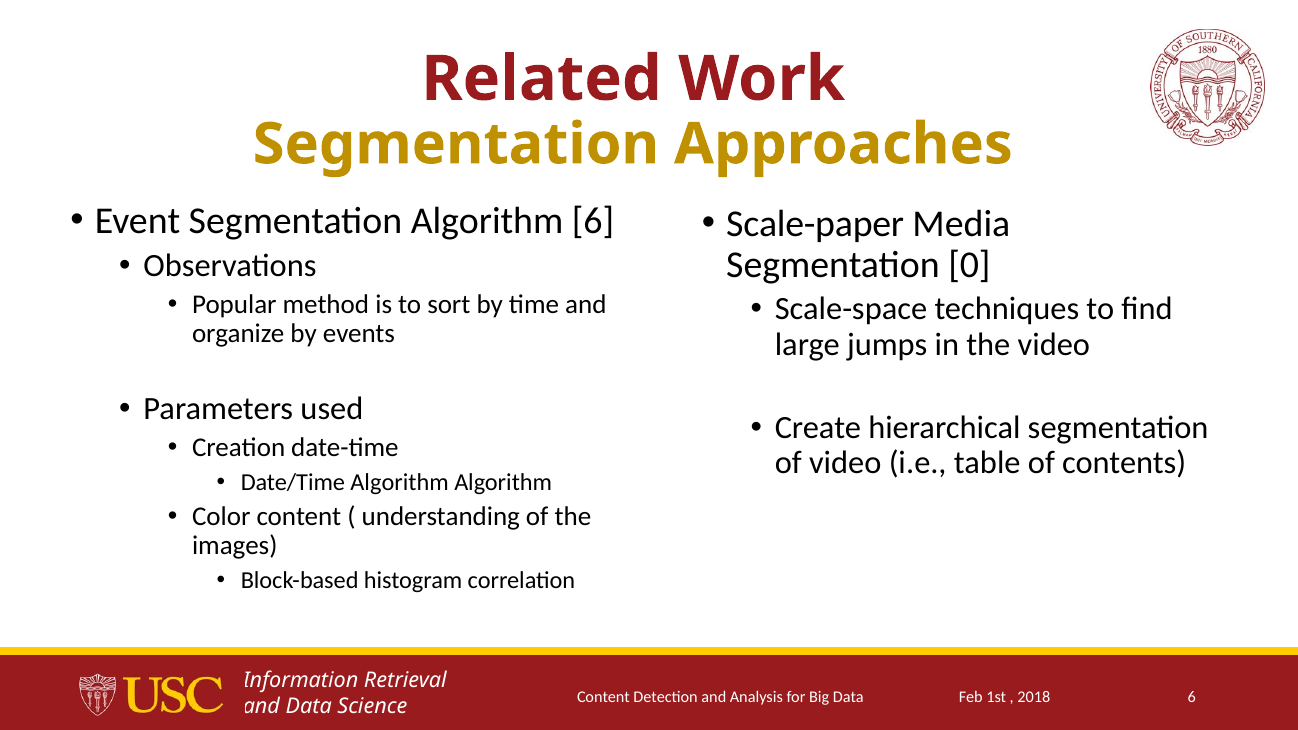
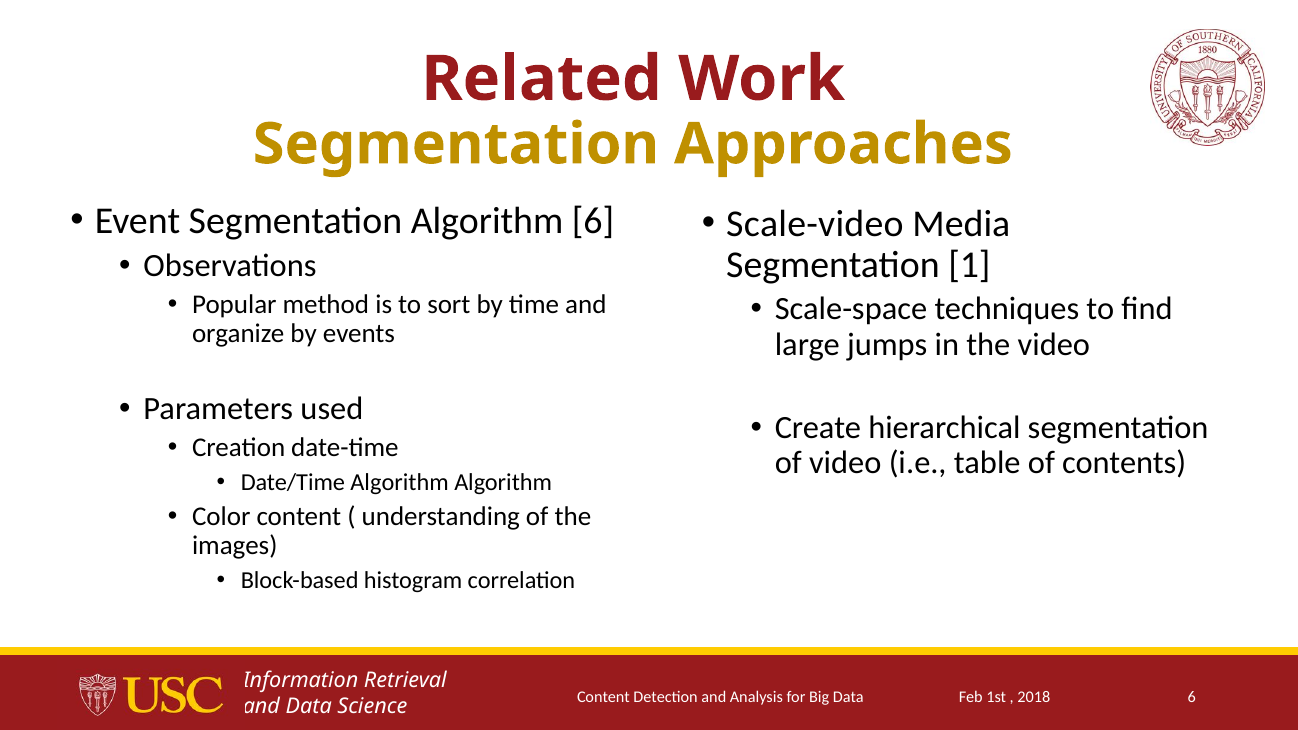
Scale-paper: Scale-paper -> Scale-video
0: 0 -> 1
